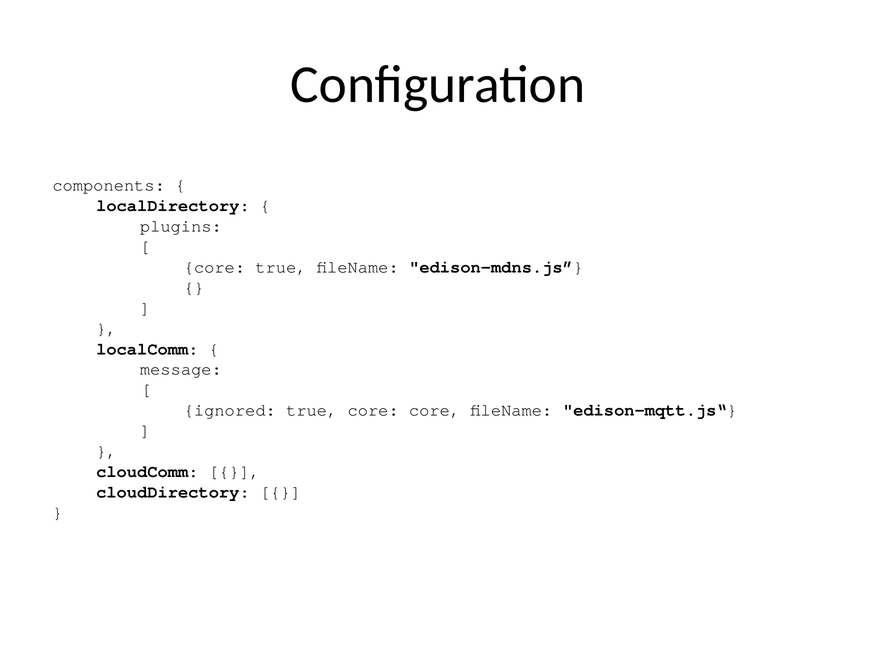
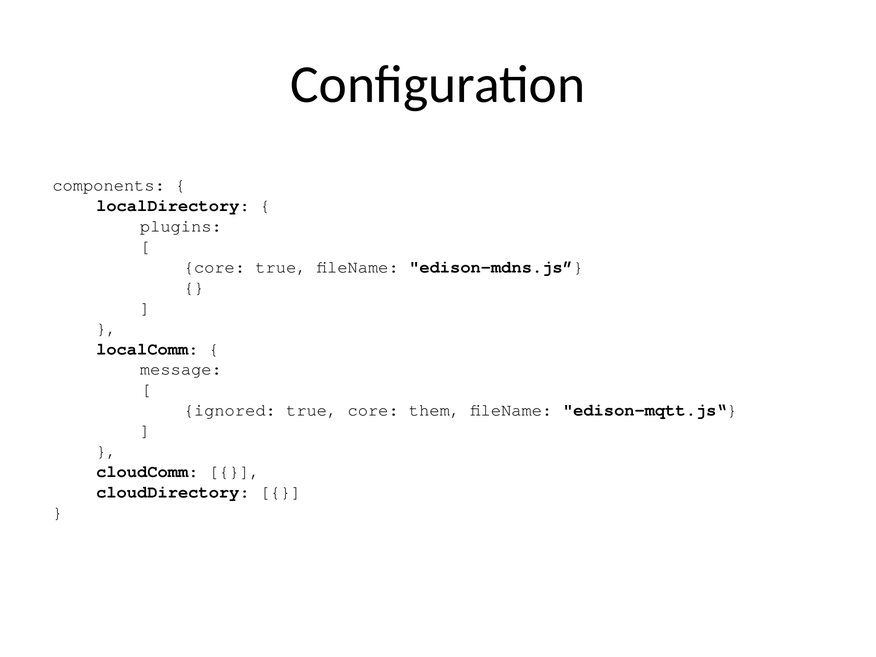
core core: core -> them
